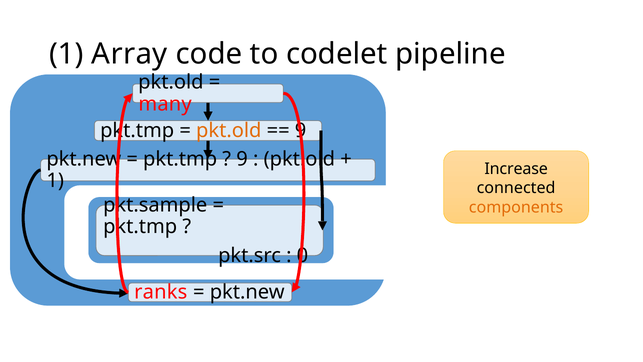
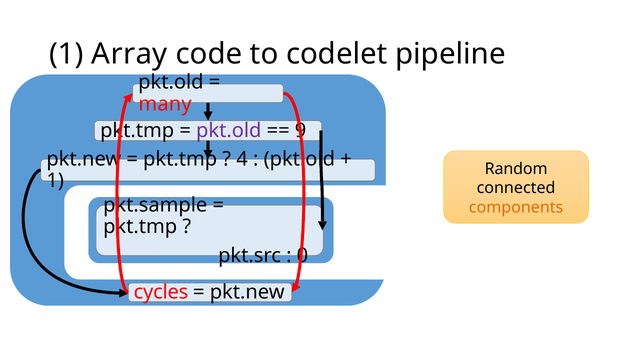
pkt.old at (229, 130) colour: orange -> purple
9 at (242, 159): 9 -> 4
Increase: Increase -> Random
ranks: ranks -> cycles
